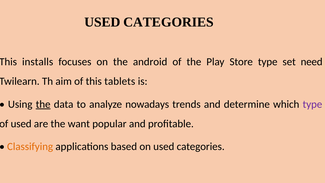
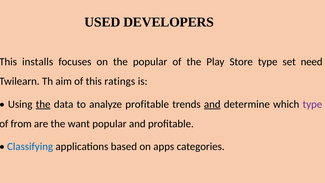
CATEGORIES at (169, 22): CATEGORIES -> DEVELOPERS
the android: android -> popular
tablets: tablets -> ratings
analyze nowadays: nowadays -> profitable
and at (212, 104) underline: none -> present
used at (21, 124): used -> from
Classifying colour: orange -> blue
on used: used -> apps
